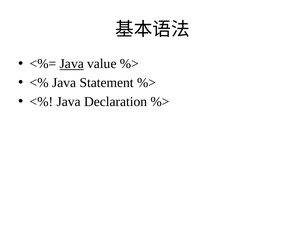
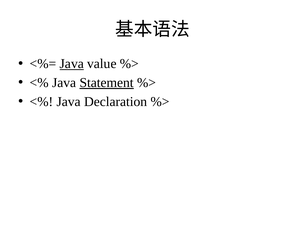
Statement underline: none -> present
